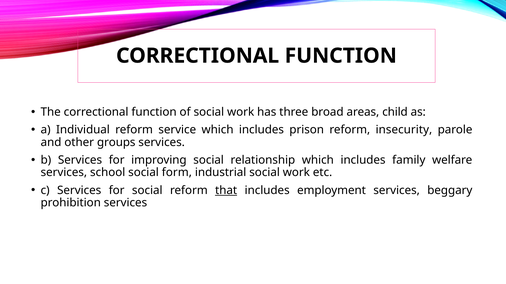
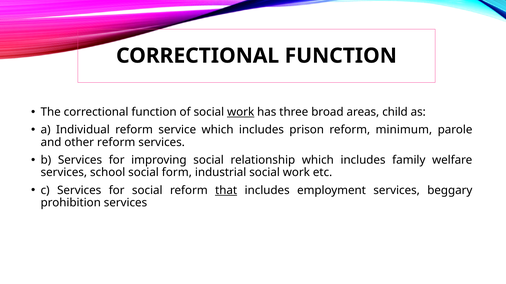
work at (241, 112) underline: none -> present
insecurity: insecurity -> minimum
other groups: groups -> reform
